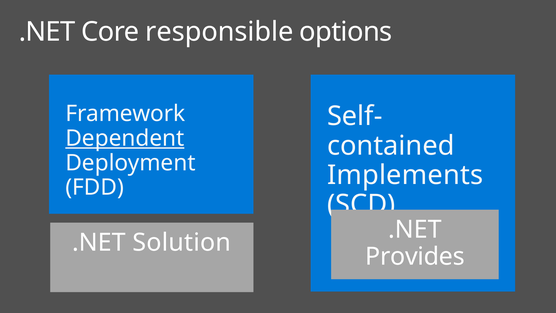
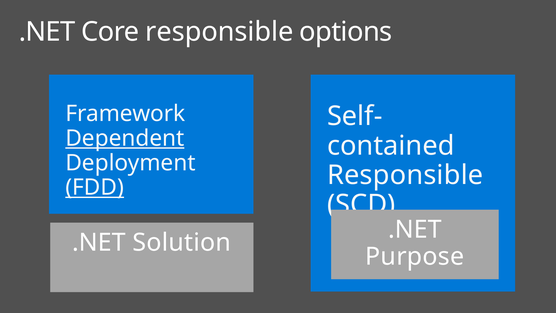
Implements at (405, 175): Implements -> Responsible
FDD underline: none -> present
Provides: Provides -> Purpose
